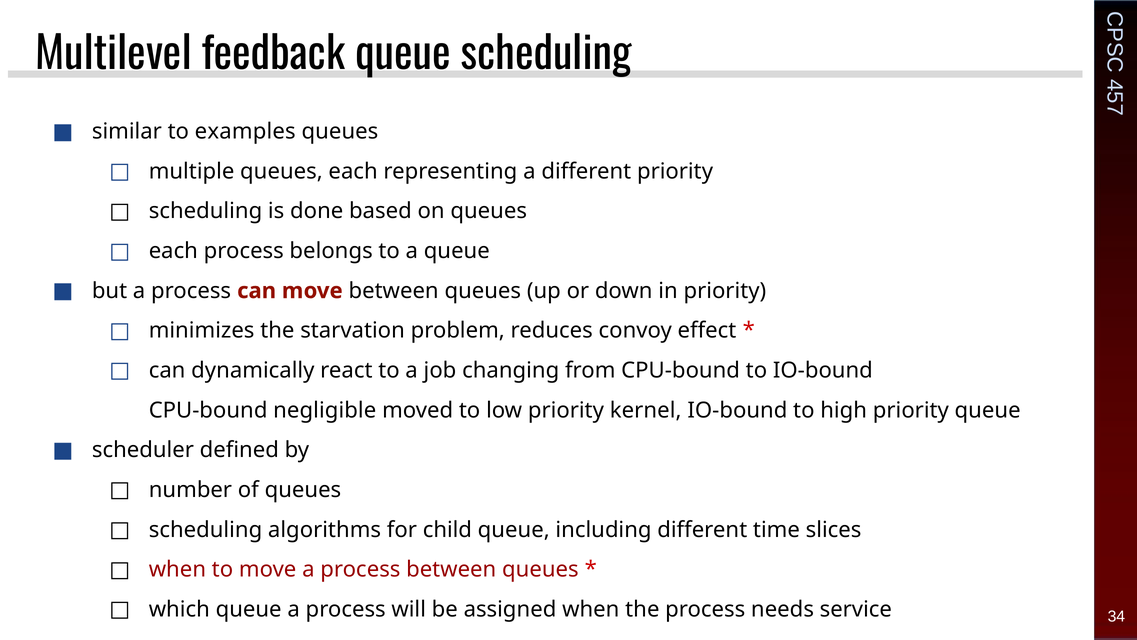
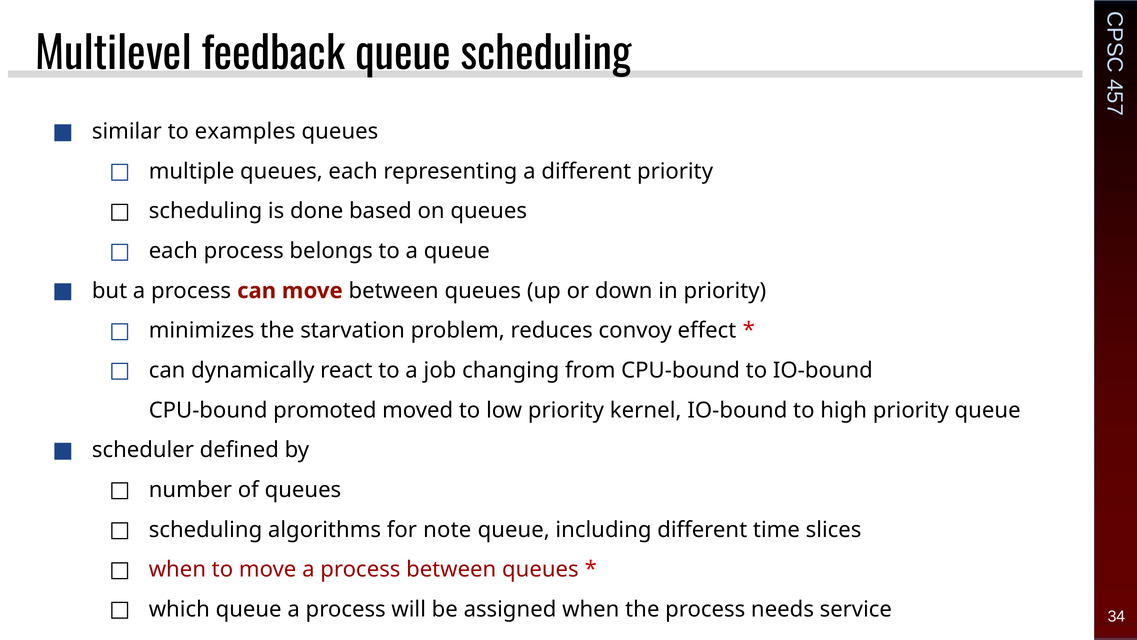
negligible: negligible -> promoted
child: child -> note
